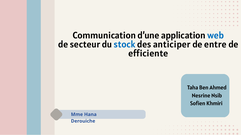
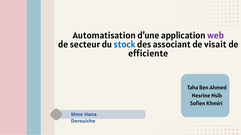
Communication: Communication -> Automatisation
web colour: blue -> purple
anticiper: anticiper -> associant
entre: entre -> visait
